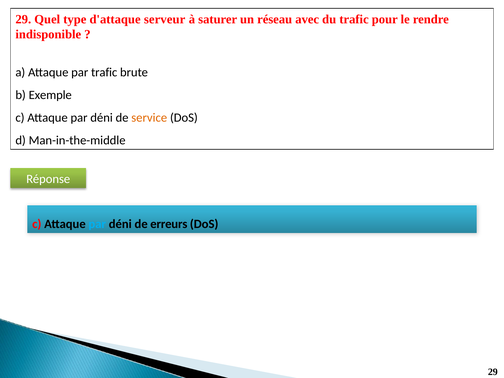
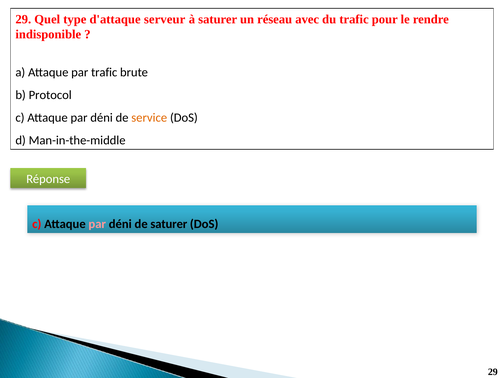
Exemple: Exemple -> Protocol
par at (97, 224) colour: light blue -> pink
de erreurs: erreurs -> saturer
